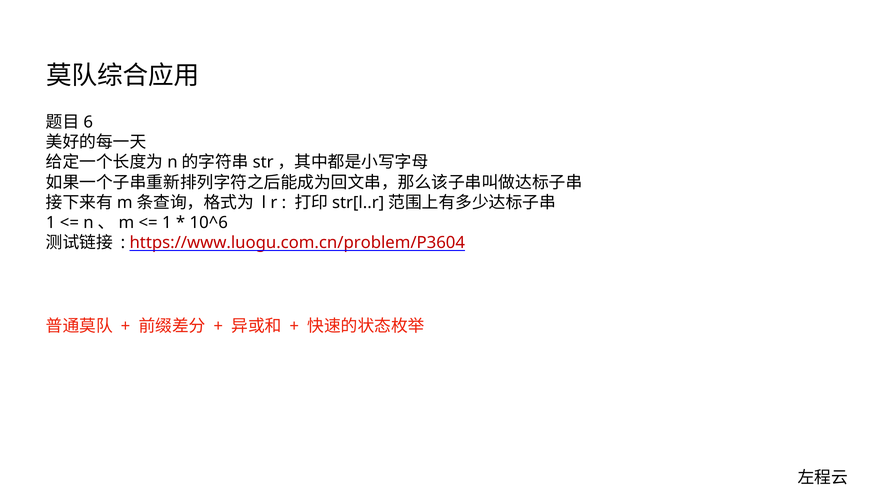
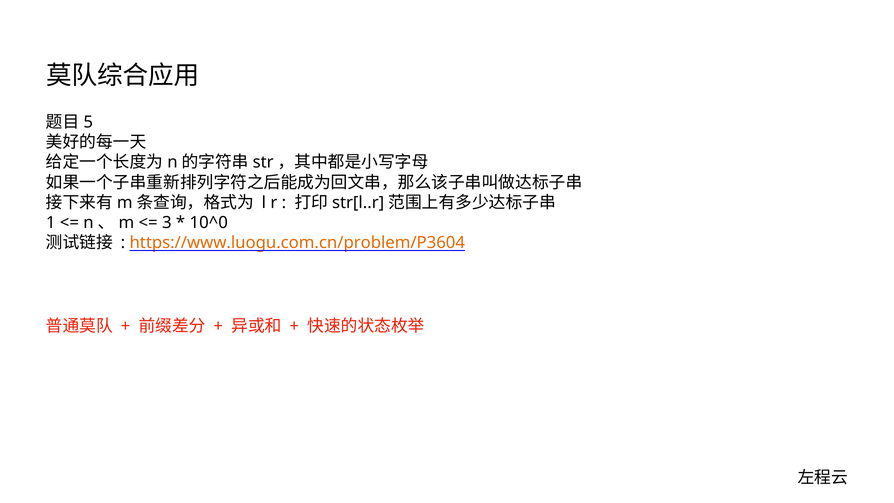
6: 6 -> 5
1 at (167, 223): 1 -> 3
10^6: 10^6 -> 10^0
https://www.luogu.com.cn/problem/P3604 colour: red -> orange
